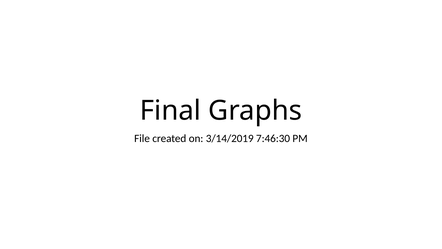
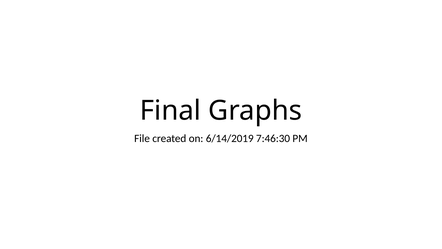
3/14/2019: 3/14/2019 -> 6/14/2019
